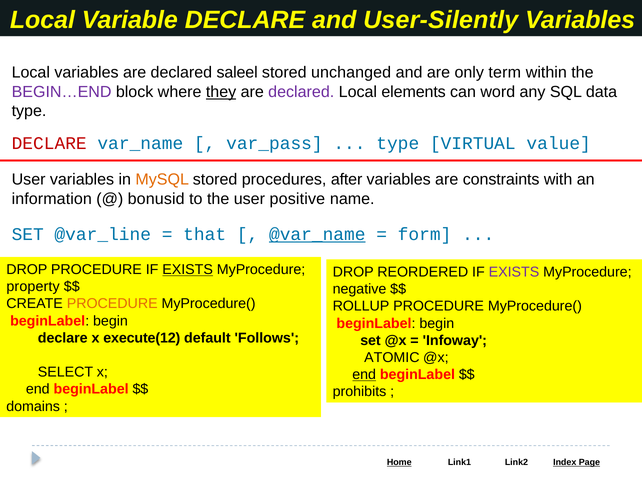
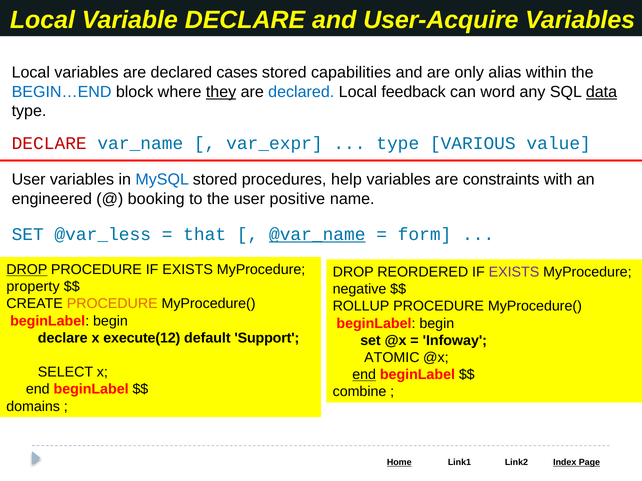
User-Silently: User-Silently -> User-Acquire
saleel: saleel -> cases
unchanged: unchanged -> capabilities
term: term -> alias
BEGIN…END colour: purple -> blue
declared at (301, 92) colour: purple -> blue
elements: elements -> feedback
data underline: none -> present
var_pass: var_pass -> var_expr
VIRTUAL: VIRTUAL -> VARIOUS
MySQL colour: orange -> blue
after: after -> help
information: information -> engineered
bonusid: bonusid -> booking
@var_line: @var_line -> @var_less
DROP at (27, 270) underline: none -> present
EXISTS at (188, 270) underline: present -> none
Follows: Follows -> Support
prohibits: prohibits -> combine
